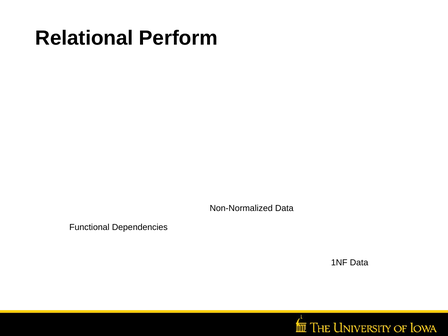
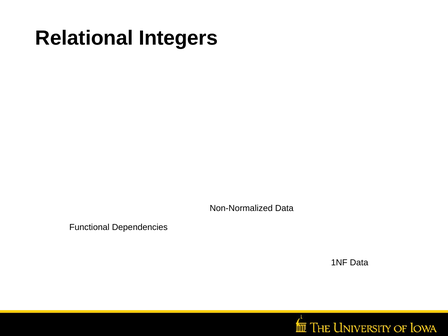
Perform: Perform -> Integers
